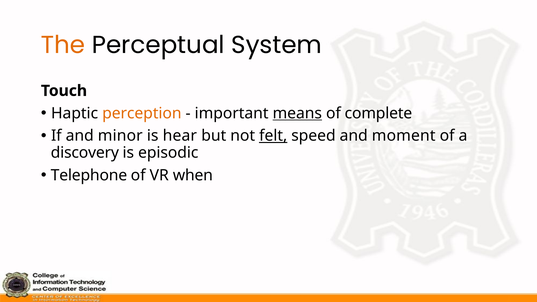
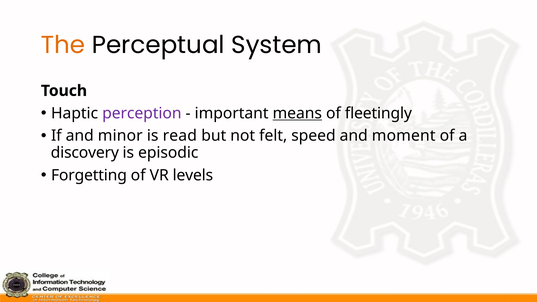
perception colour: orange -> purple
complete: complete -> fleetingly
hear: hear -> read
felt underline: present -> none
Telephone: Telephone -> Forgetting
when: when -> levels
